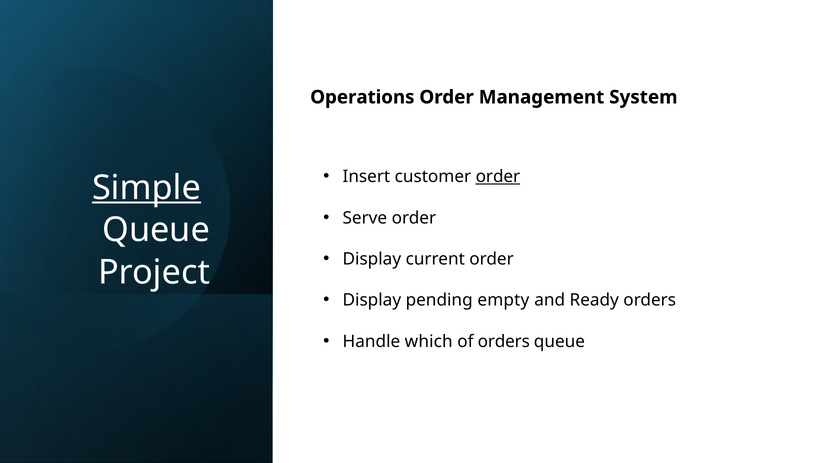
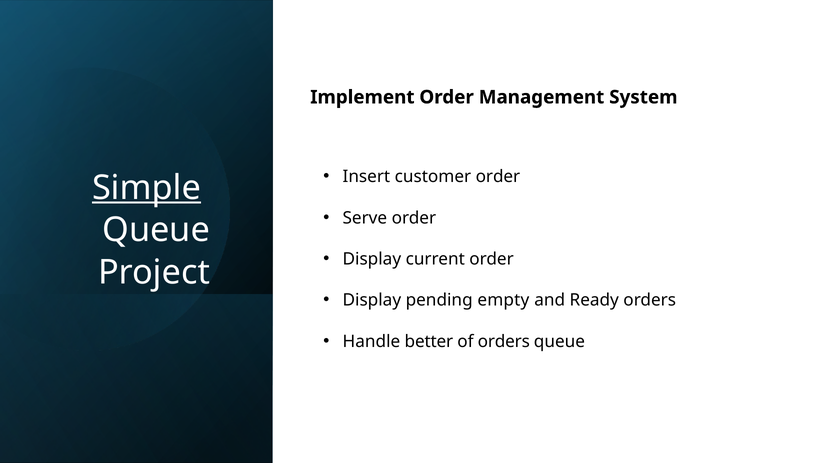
Operations: Operations -> Implement
order at (498, 177) underline: present -> none
which: which -> better
